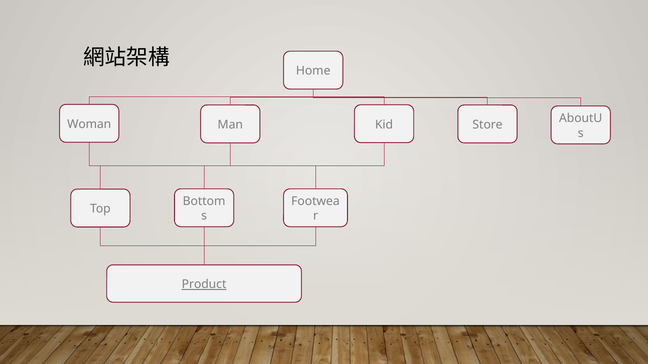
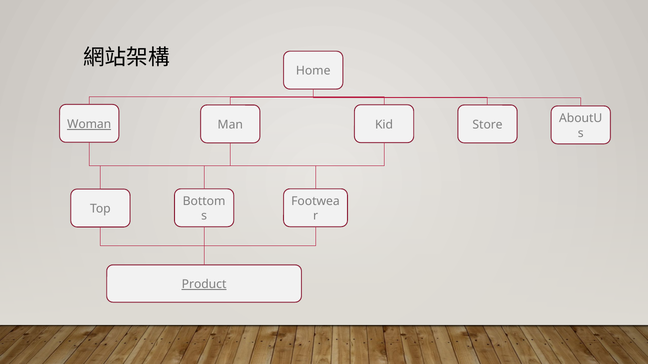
Woman underline: none -> present
